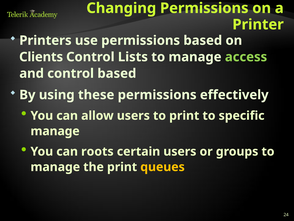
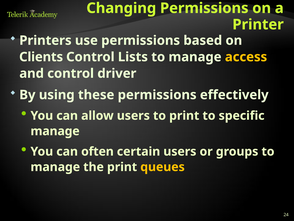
access colour: light green -> yellow
control based: based -> driver
roots: roots -> often
